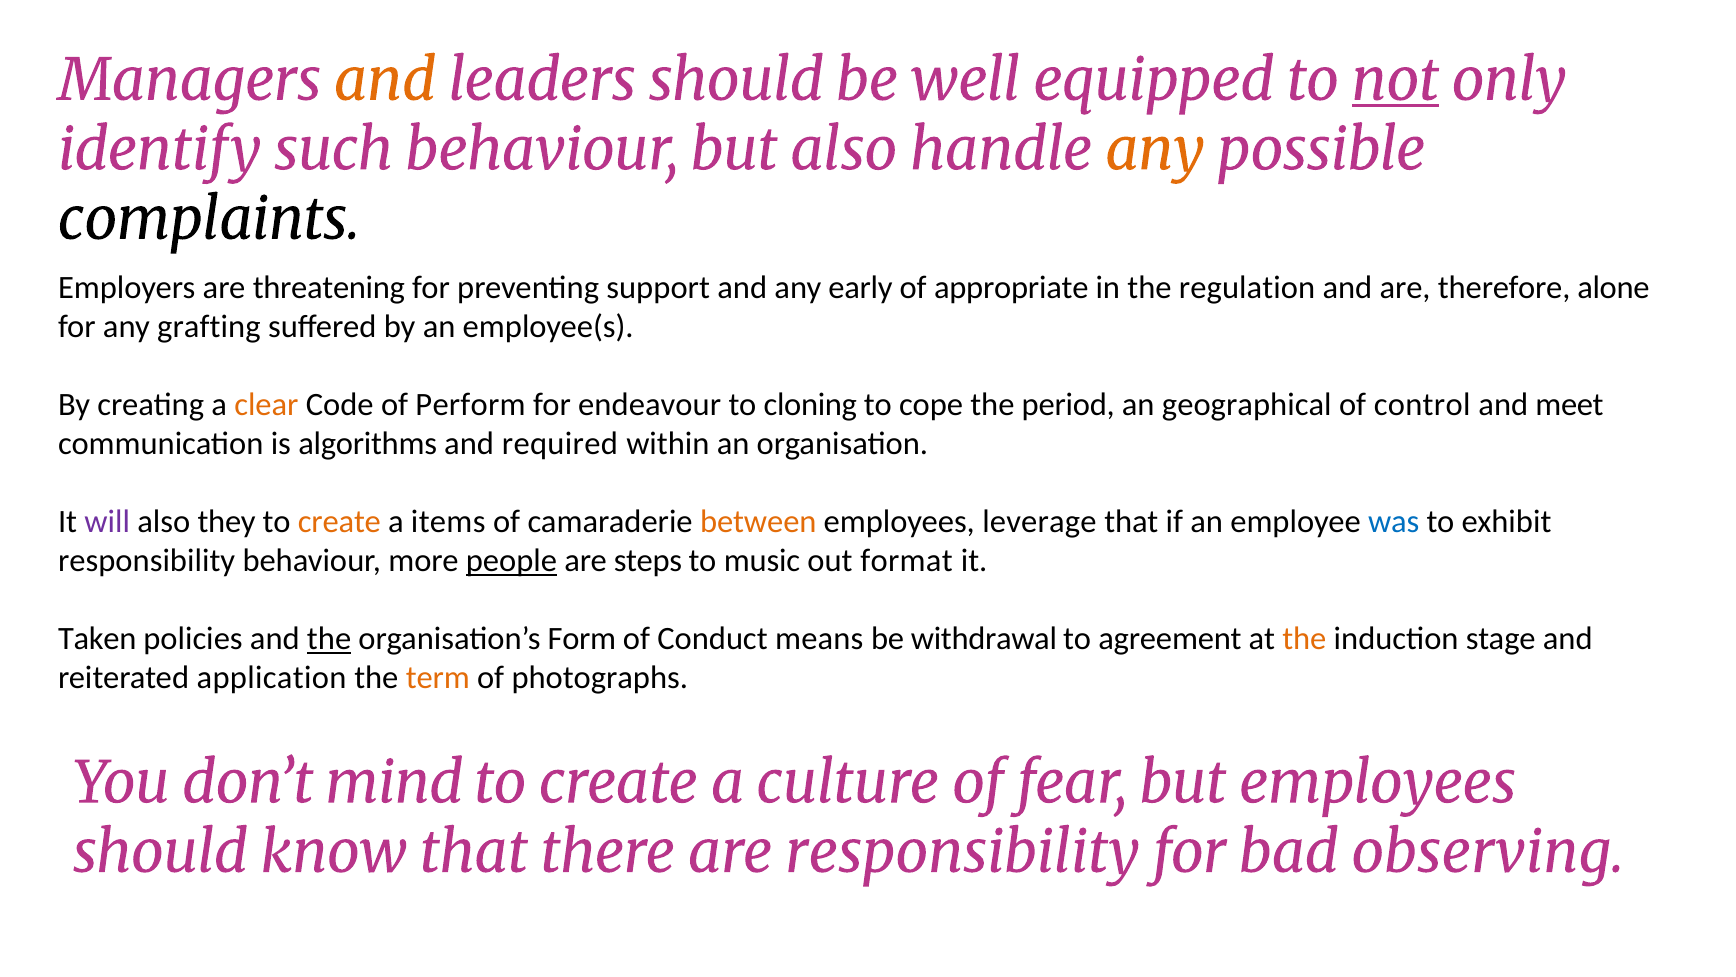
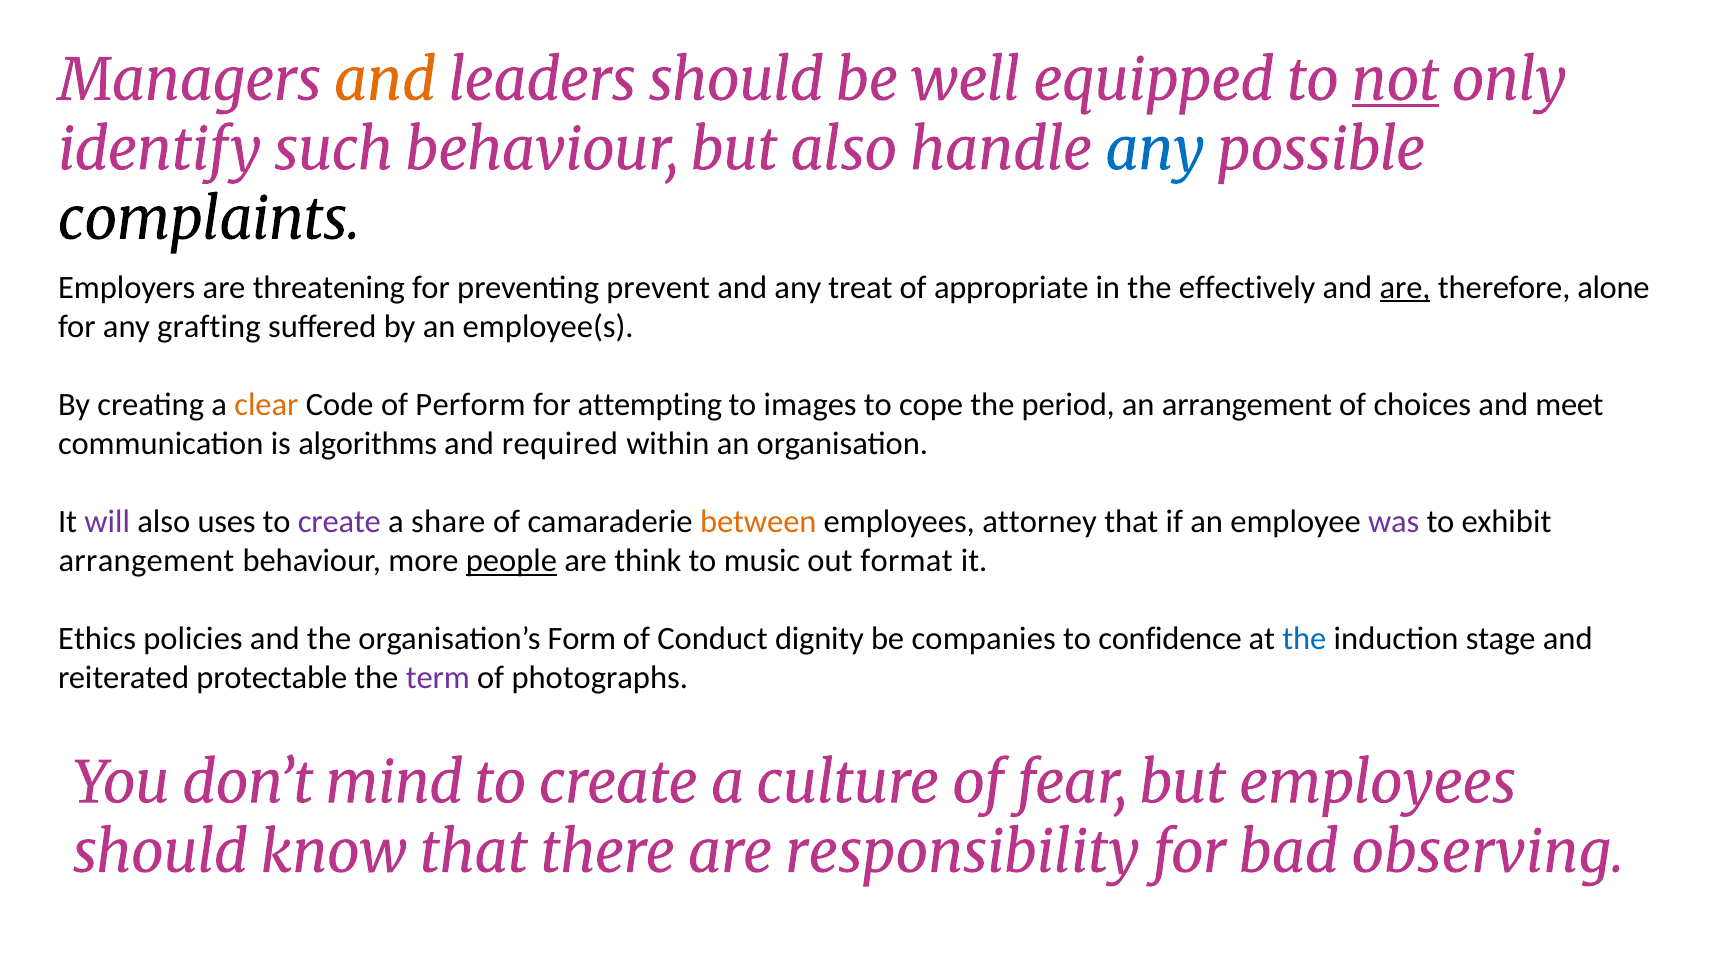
any at (1155, 150) colour: orange -> blue
support: support -> prevent
early: early -> treat
regulation: regulation -> effectively
are at (1405, 287) underline: none -> present
endeavour: endeavour -> attempting
cloning: cloning -> images
an geographical: geographical -> arrangement
control: control -> choices
they: they -> uses
create at (339, 522) colour: orange -> purple
items: items -> share
leverage: leverage -> attorney
was colour: blue -> purple
responsibility at (147, 561): responsibility -> arrangement
steps: steps -> think
Taken: Taken -> Ethics
the at (329, 639) underline: present -> none
means: means -> dignity
withdrawal: withdrawal -> companies
agreement: agreement -> confidence
the at (1304, 639) colour: orange -> blue
application: application -> protectable
term colour: orange -> purple
